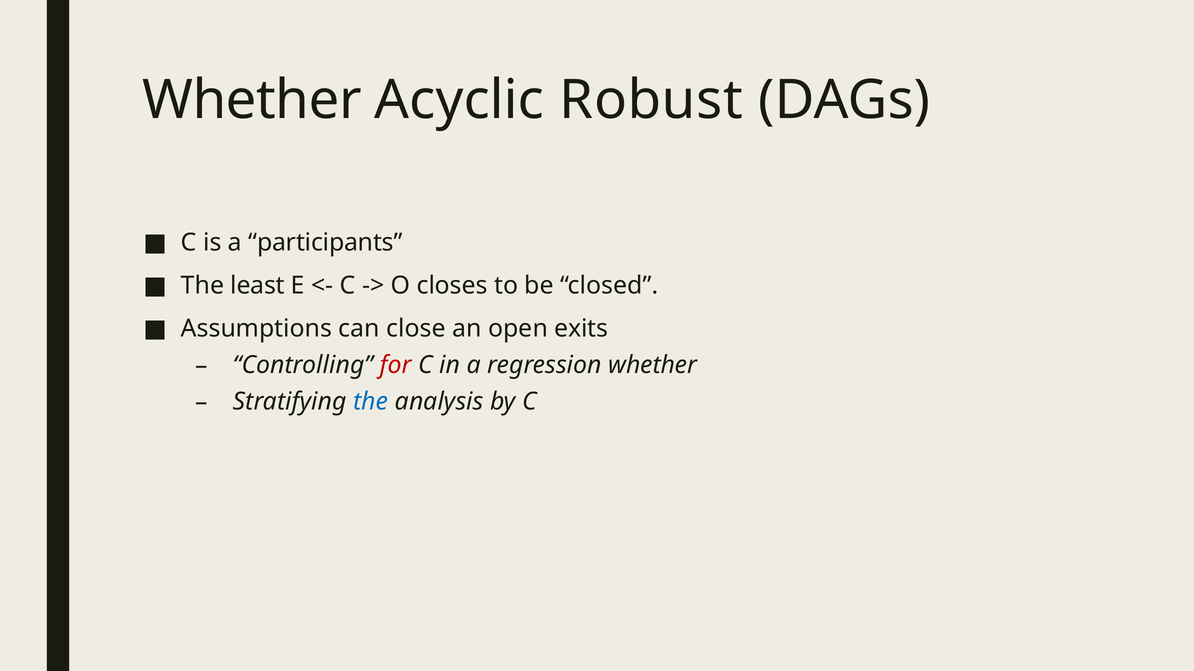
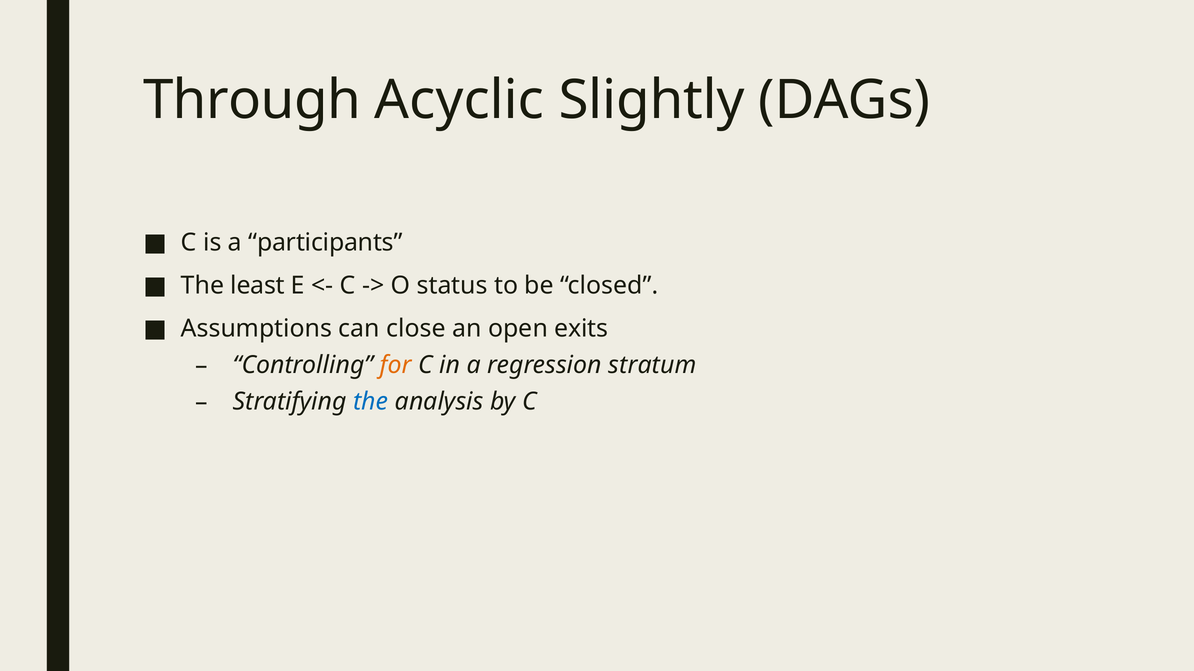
Whether at (252, 100): Whether -> Through
Robust: Robust -> Slightly
closes: closes -> status
for colour: red -> orange
regression whether: whether -> stratum
